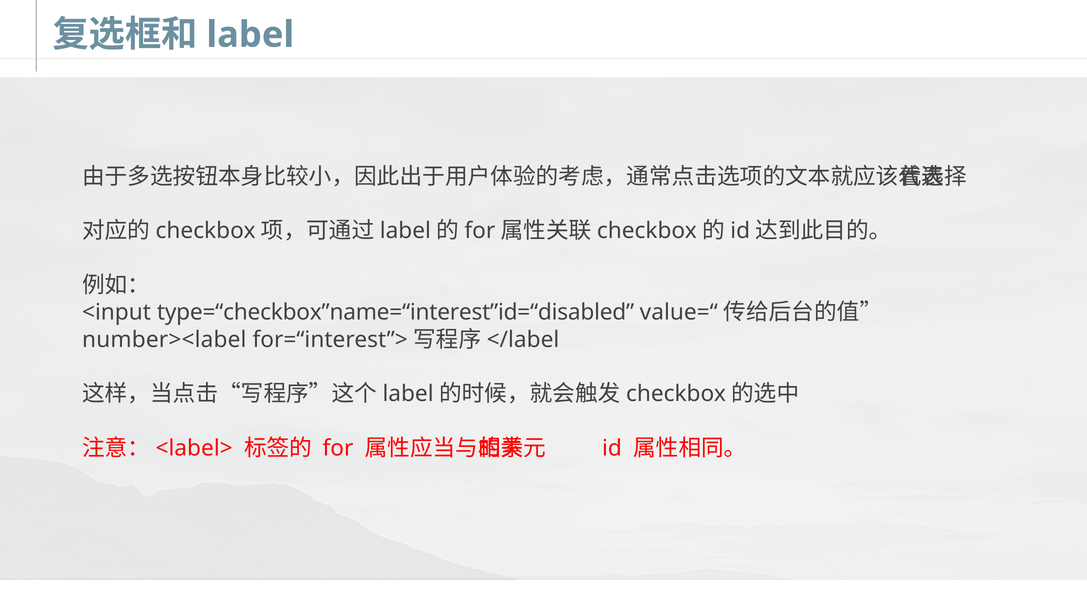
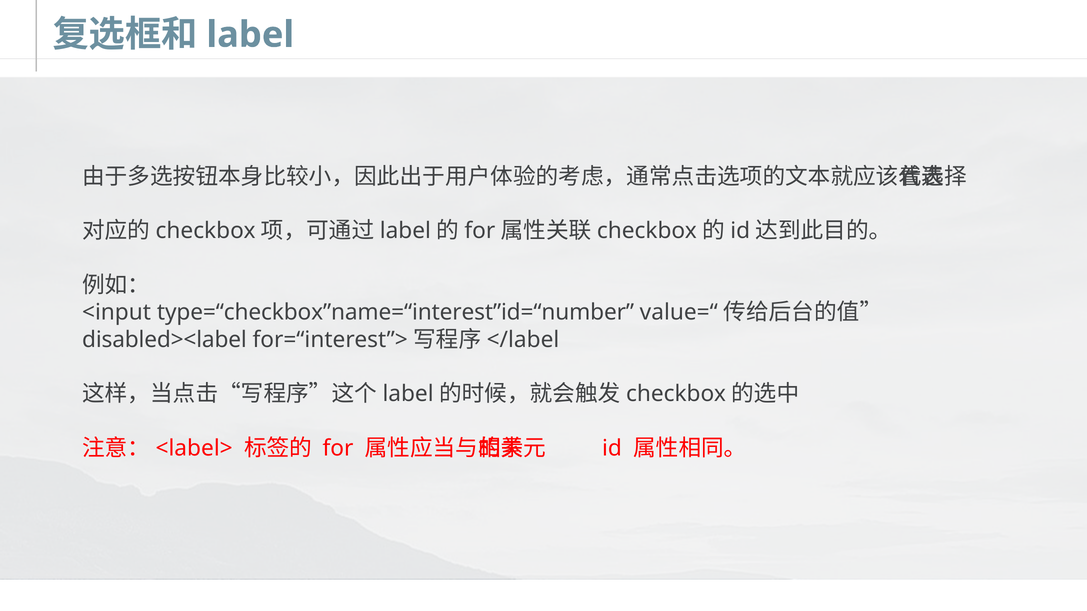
type=“checkbox”name=“interest”id=“disabled: type=“checkbox”name=“interest”id=“disabled -> type=“checkbox”name=“interest”id=“number
number><label: number><label -> disabled><label
